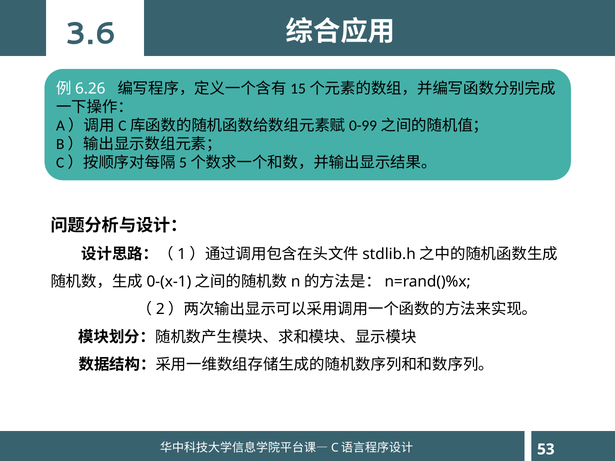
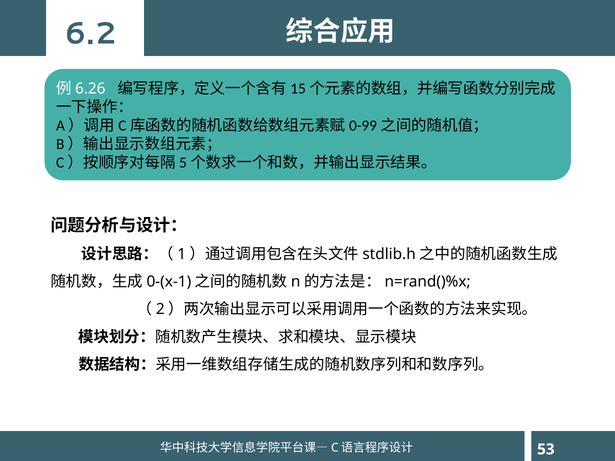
3.6: 3.6 -> 6.2
